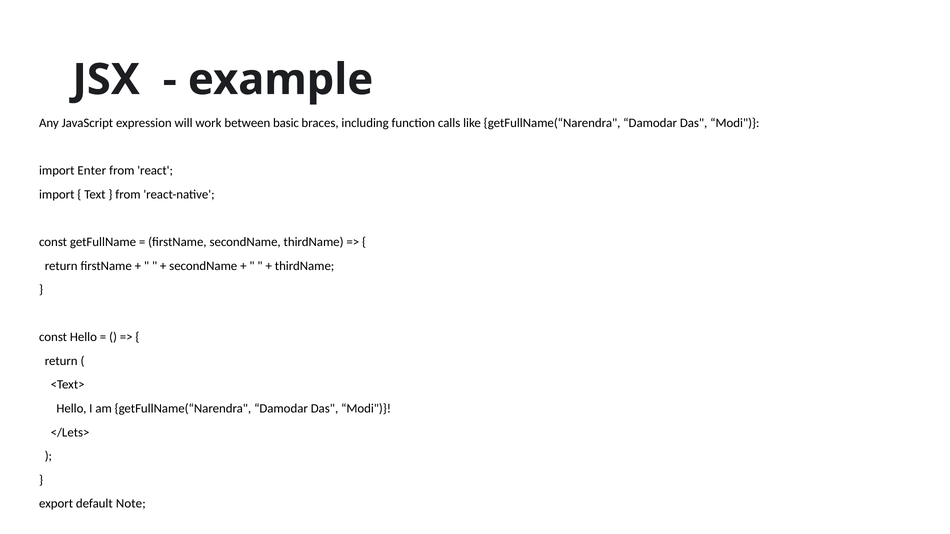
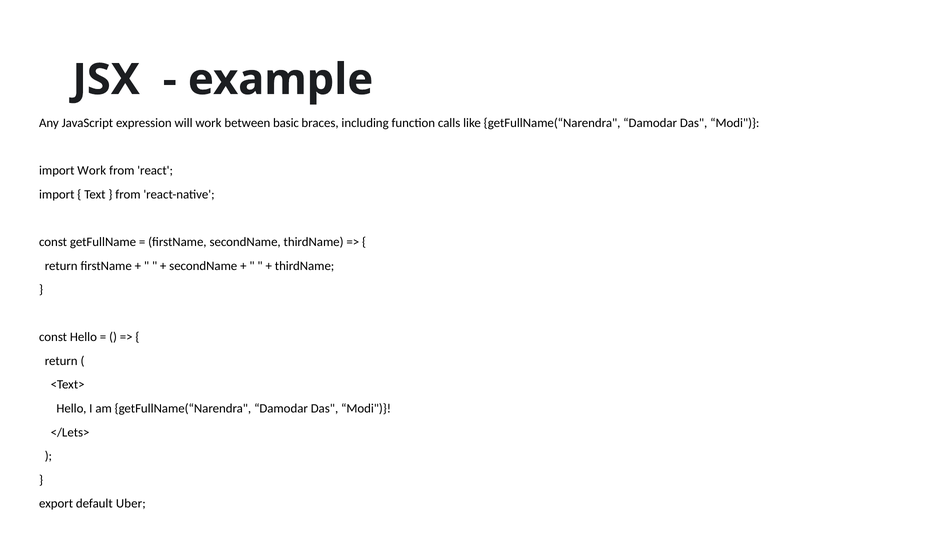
import Enter: Enter -> Work
Note: Note -> Uber
